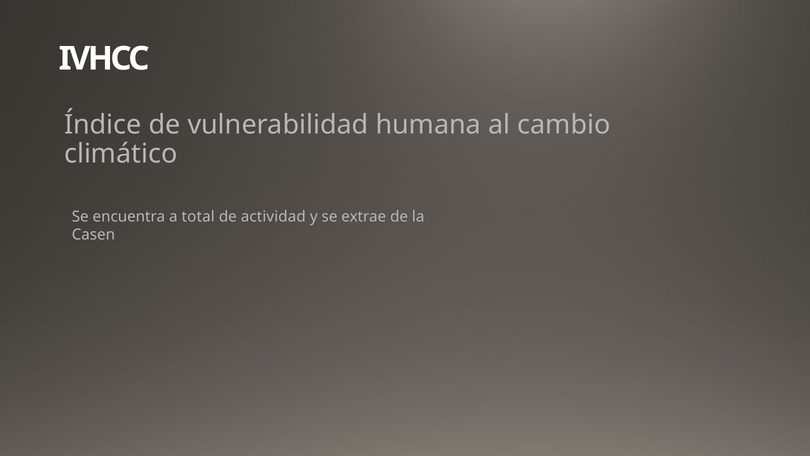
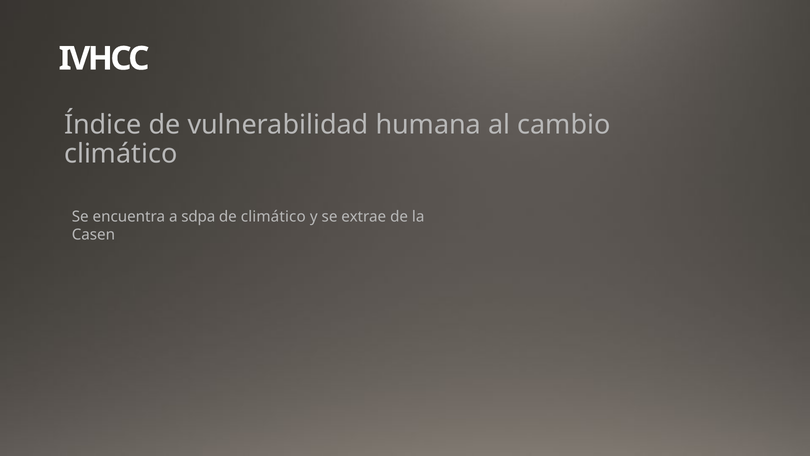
total: total -> sdpa
de actividad: actividad -> climático
